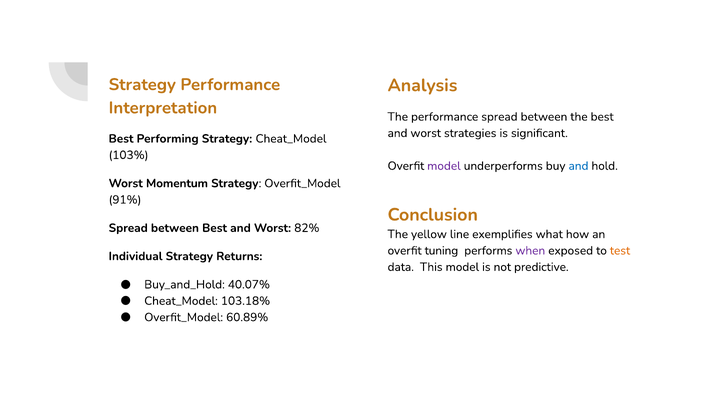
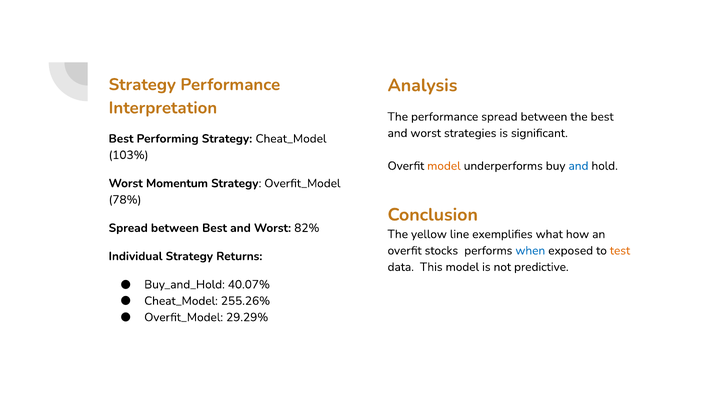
model at (444, 166) colour: purple -> orange
91%: 91% -> 78%
tuning: tuning -> stocks
when colour: purple -> blue
103.18%: 103.18% -> 255.26%
60.89%: 60.89% -> 29.29%
